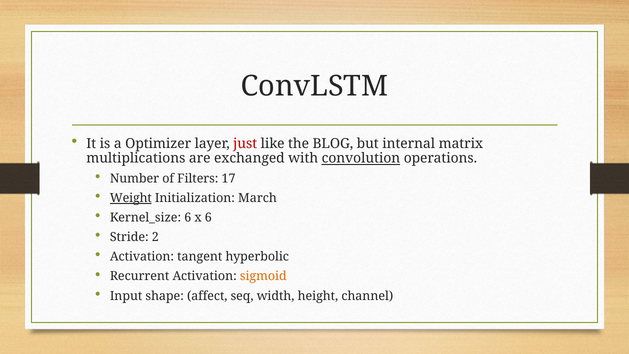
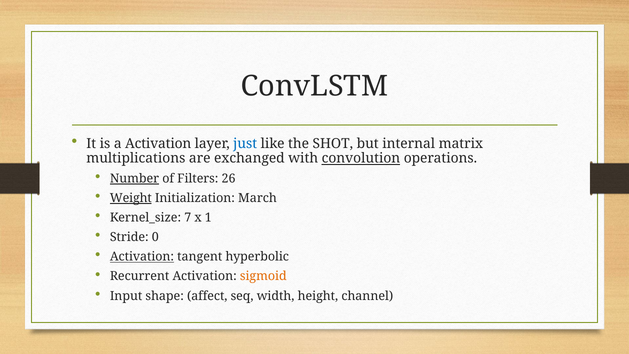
a Optimizer: Optimizer -> Activation
just colour: red -> blue
BLOG: BLOG -> SHOT
Number underline: none -> present
17: 17 -> 26
Kernel_size 6: 6 -> 7
x 6: 6 -> 1
2: 2 -> 0
Activation at (142, 257) underline: none -> present
